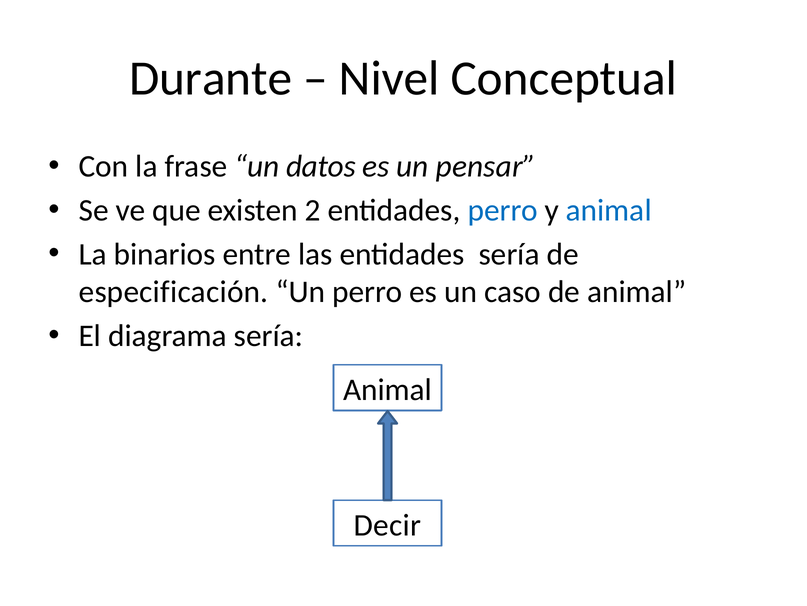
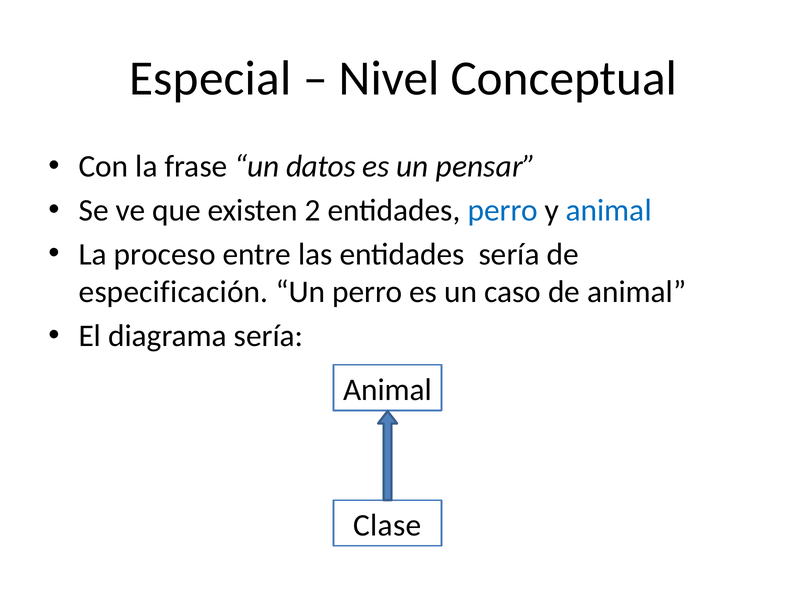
Durante: Durante -> Especial
binarios: binarios -> proceso
Decir: Decir -> Clase
